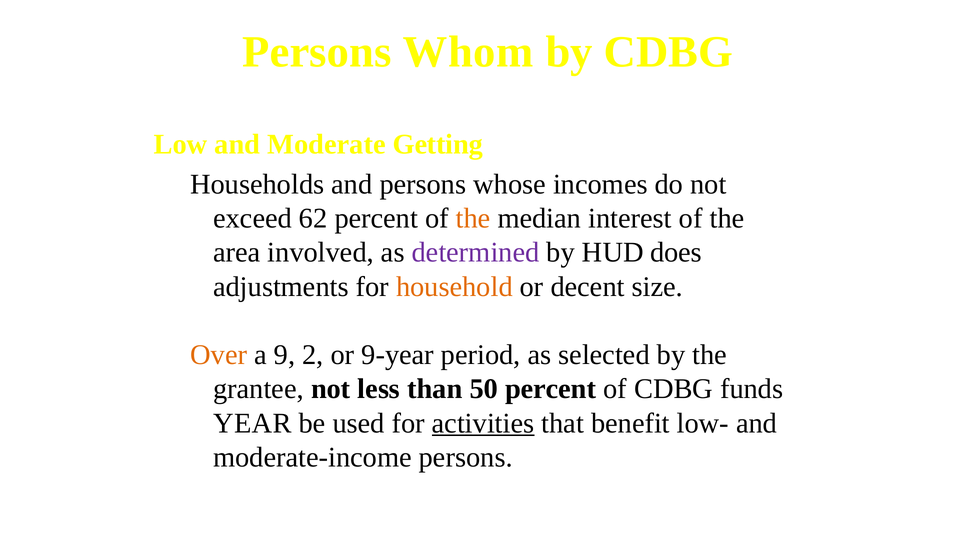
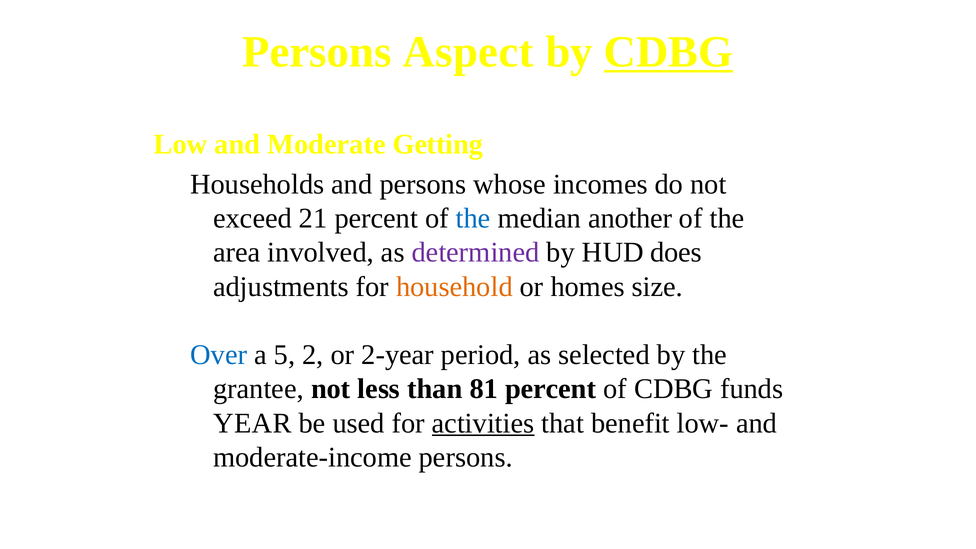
Whom: Whom -> Aspect
CDBG at (668, 52) underline: none -> present
62: 62 -> 21
the at (473, 218) colour: orange -> blue
interest: interest -> another
decent: decent -> homes
Over colour: orange -> blue
9: 9 -> 5
9-year: 9-year -> 2-year
50: 50 -> 81
